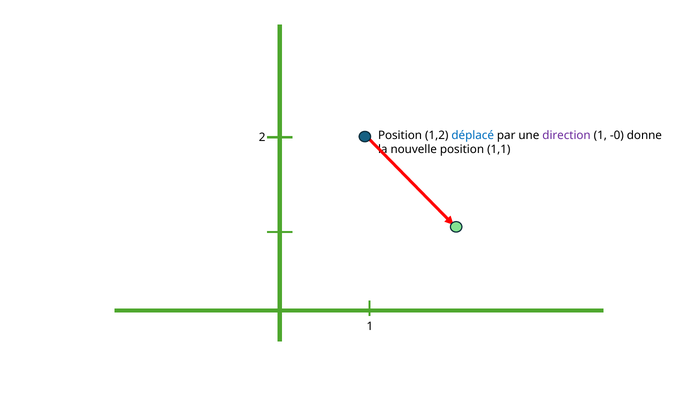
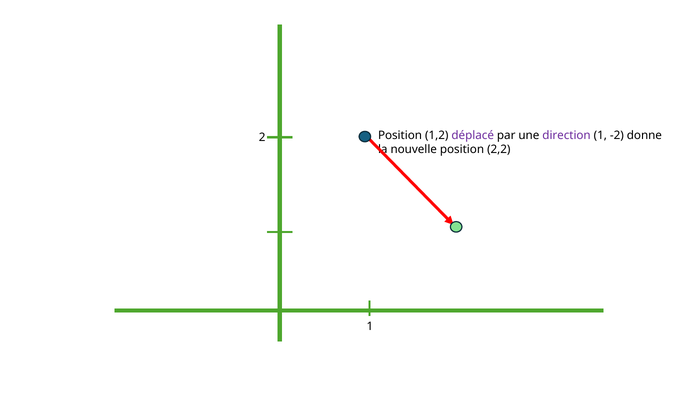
déplacé colour: blue -> purple
-0: -0 -> -2
1,1: 1,1 -> 2,2
